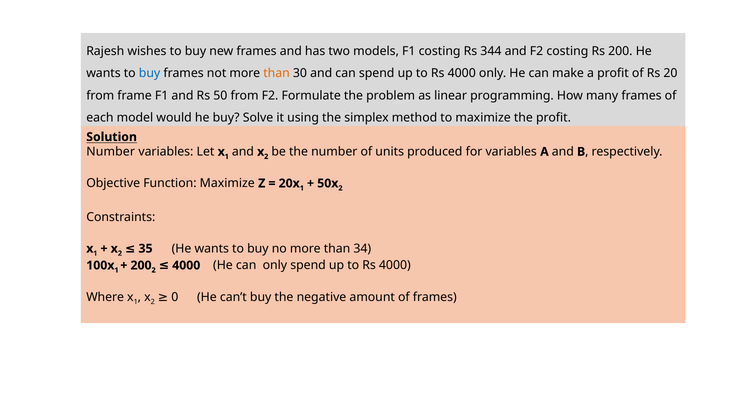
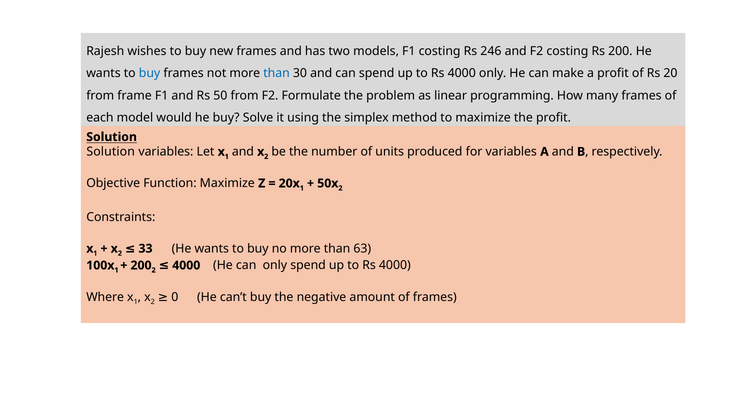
344: 344 -> 246
than at (277, 73) colour: orange -> blue
Number at (111, 152): Number -> Solution
34: 34 -> 63
35: 35 -> 33
